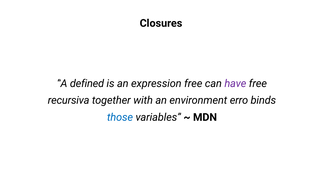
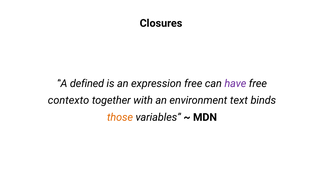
recursiva: recursiva -> contexto
erro: erro -> text
those colour: blue -> orange
